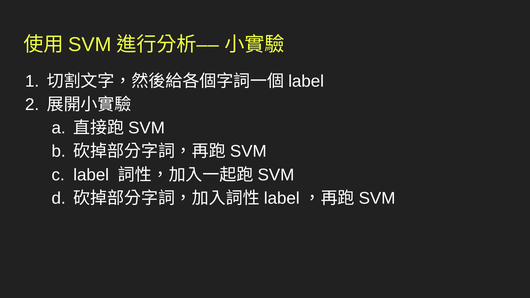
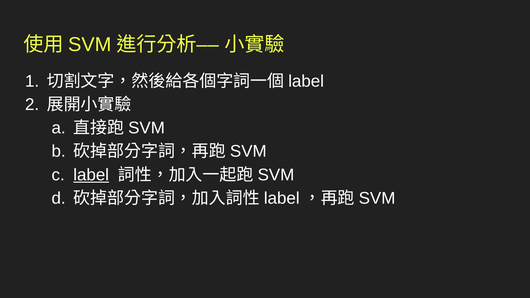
label underline: none -> present
